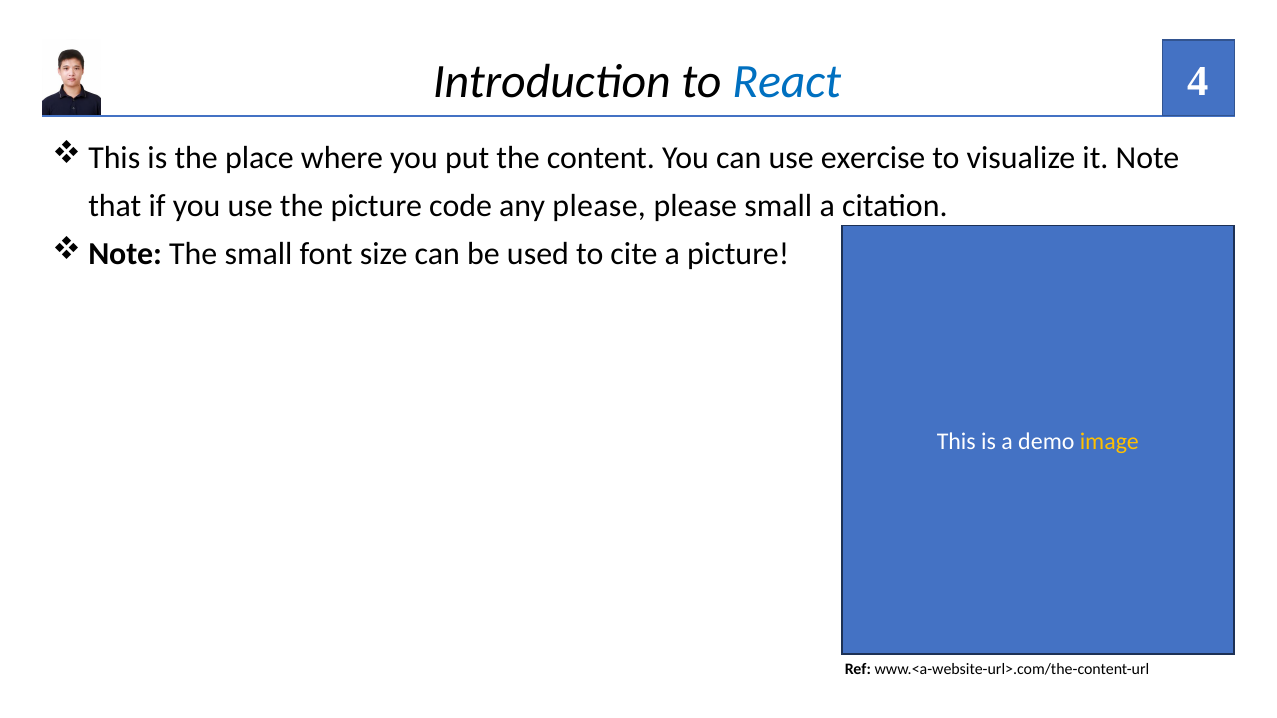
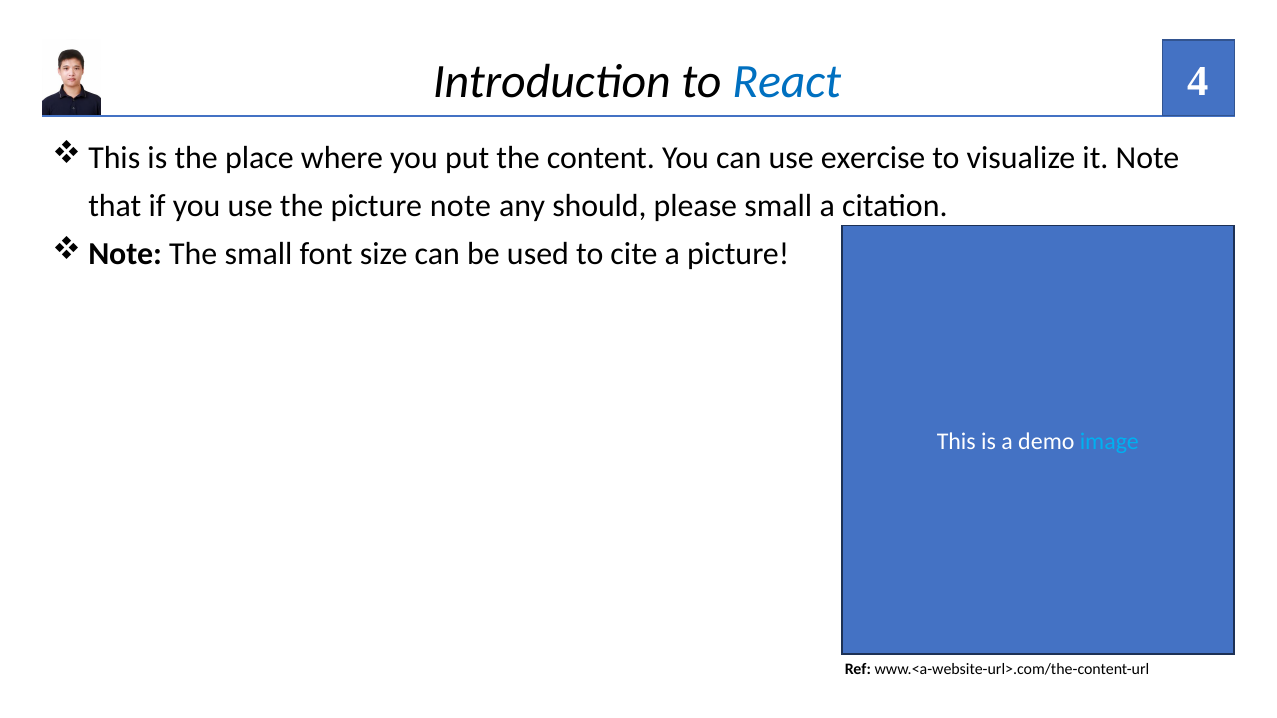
picture code: code -> note
any please: please -> should
image colour: yellow -> light blue
